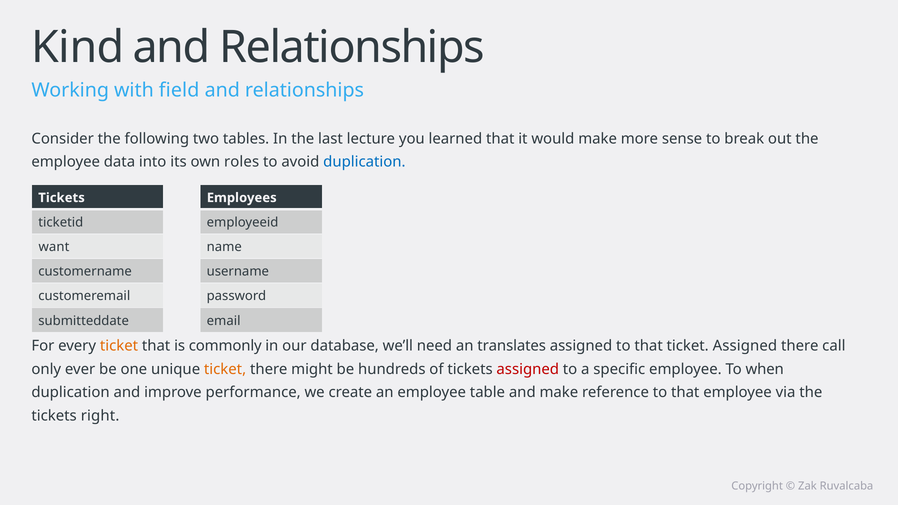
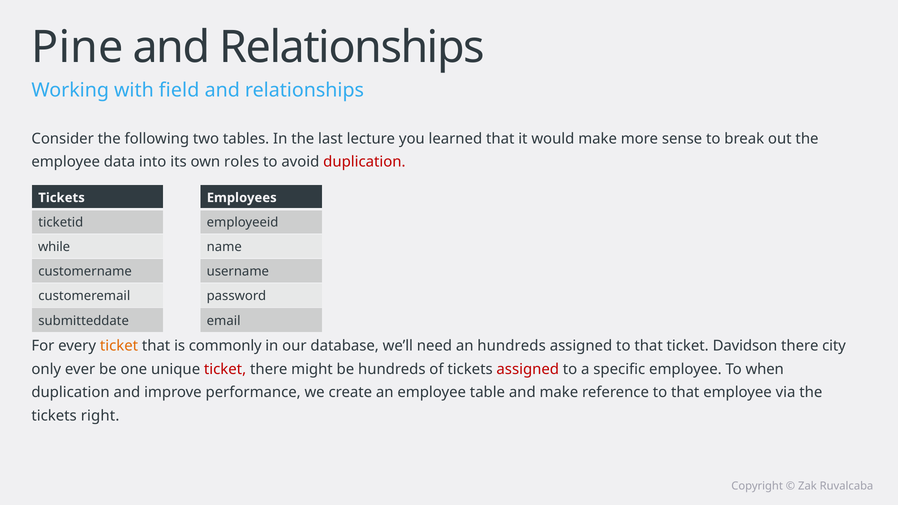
Kind: Kind -> Pine
duplication at (364, 162) colour: blue -> red
want: want -> while
an translates: translates -> hundreds
ticket Assigned: Assigned -> Davidson
call: call -> city
ticket at (225, 369) colour: orange -> red
